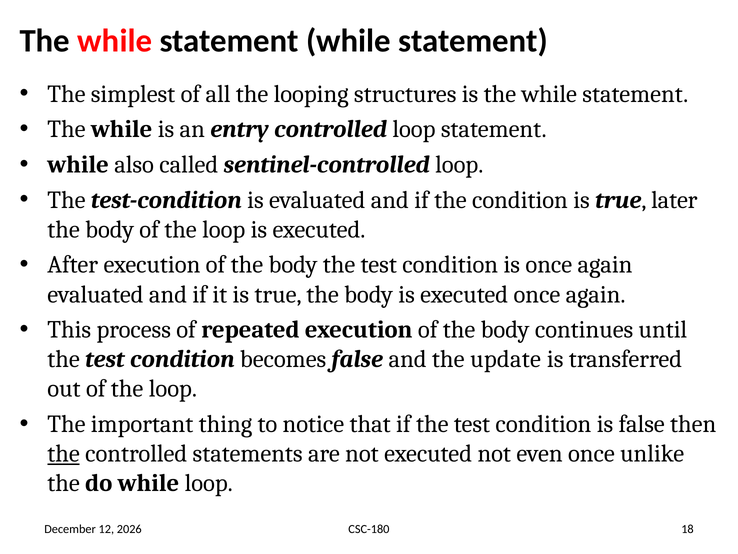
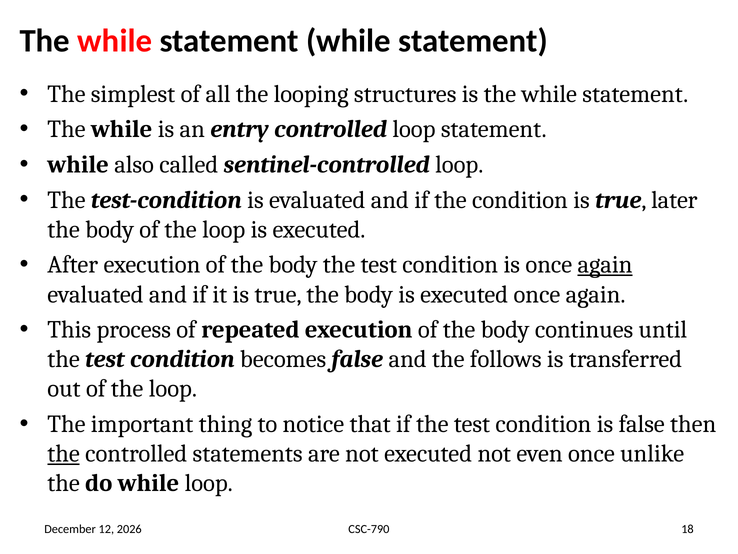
again at (605, 265) underline: none -> present
update: update -> follows
CSC-180: CSC-180 -> CSC-790
